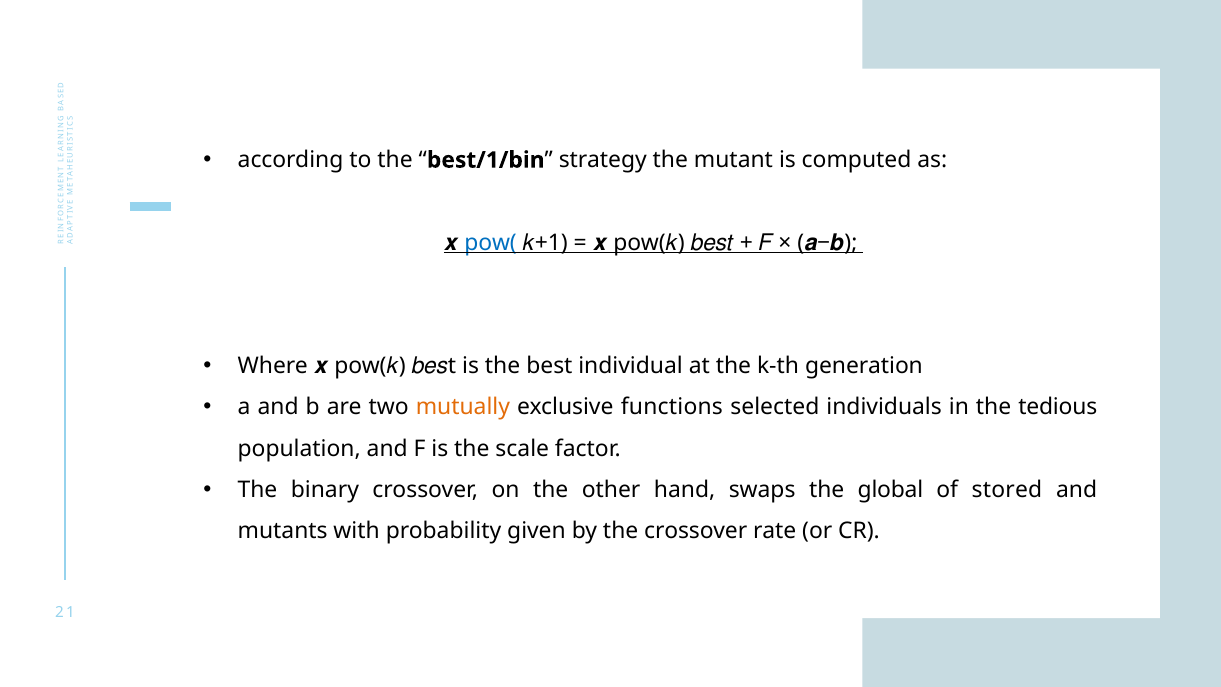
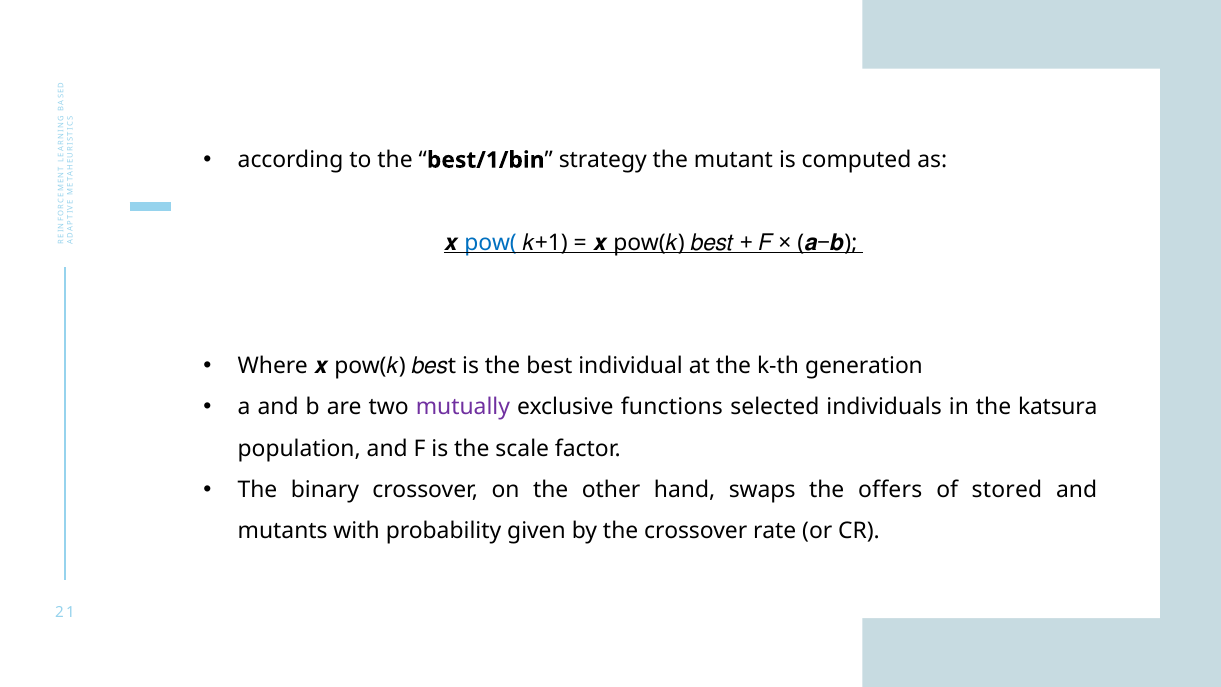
mutually colour: orange -> purple
tedious: tedious -> katsura
global: global -> offers
